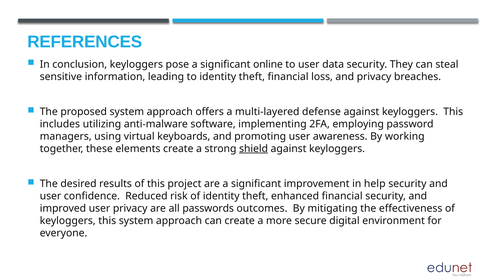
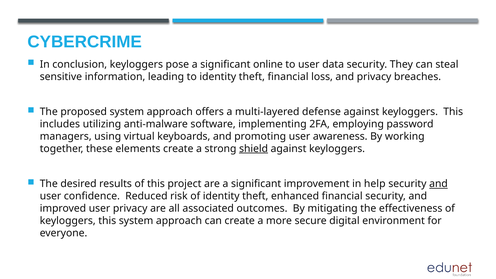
REFERENCES: REFERENCES -> CYBERCRIME
and at (438, 184) underline: none -> present
passwords: passwords -> associated
